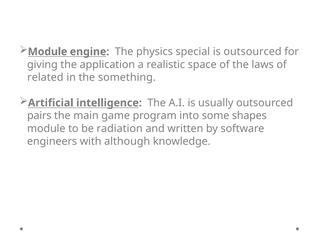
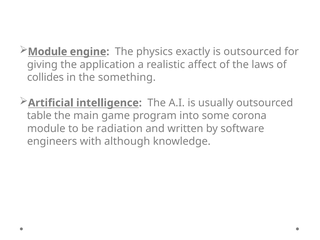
special: special -> exactly
space: space -> affect
related: related -> collides
pairs: pairs -> table
shapes: shapes -> corona
